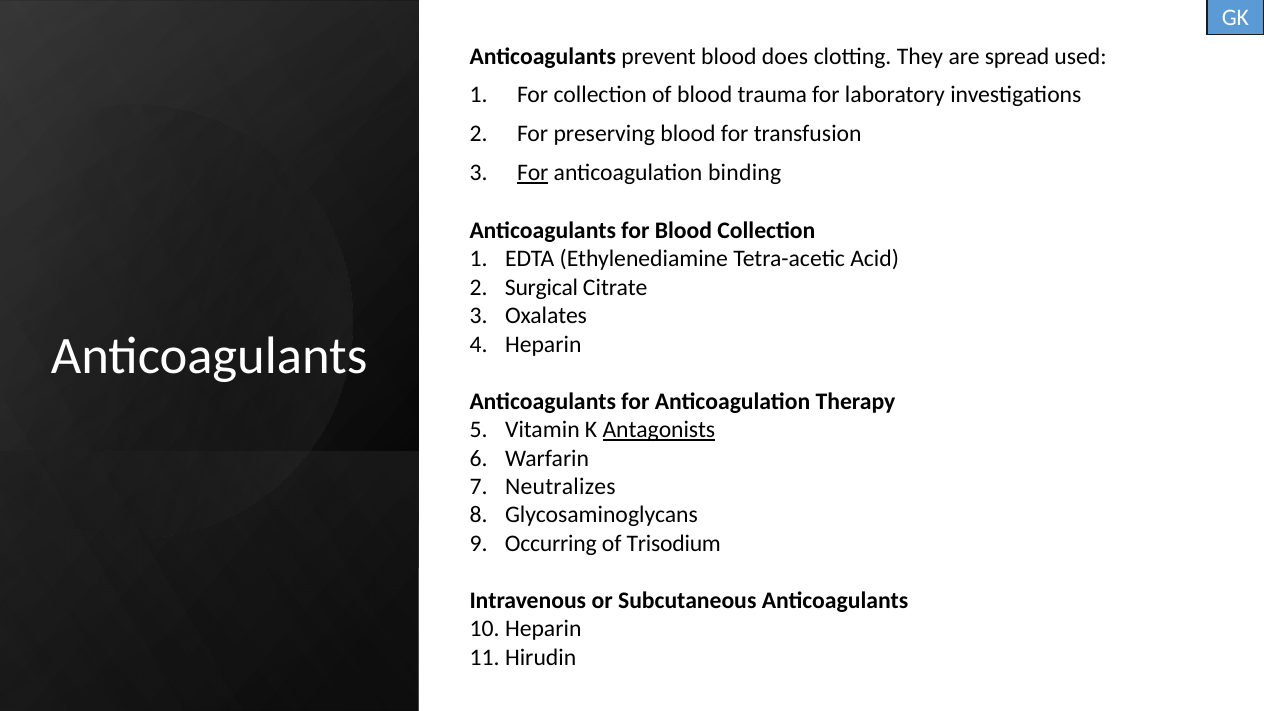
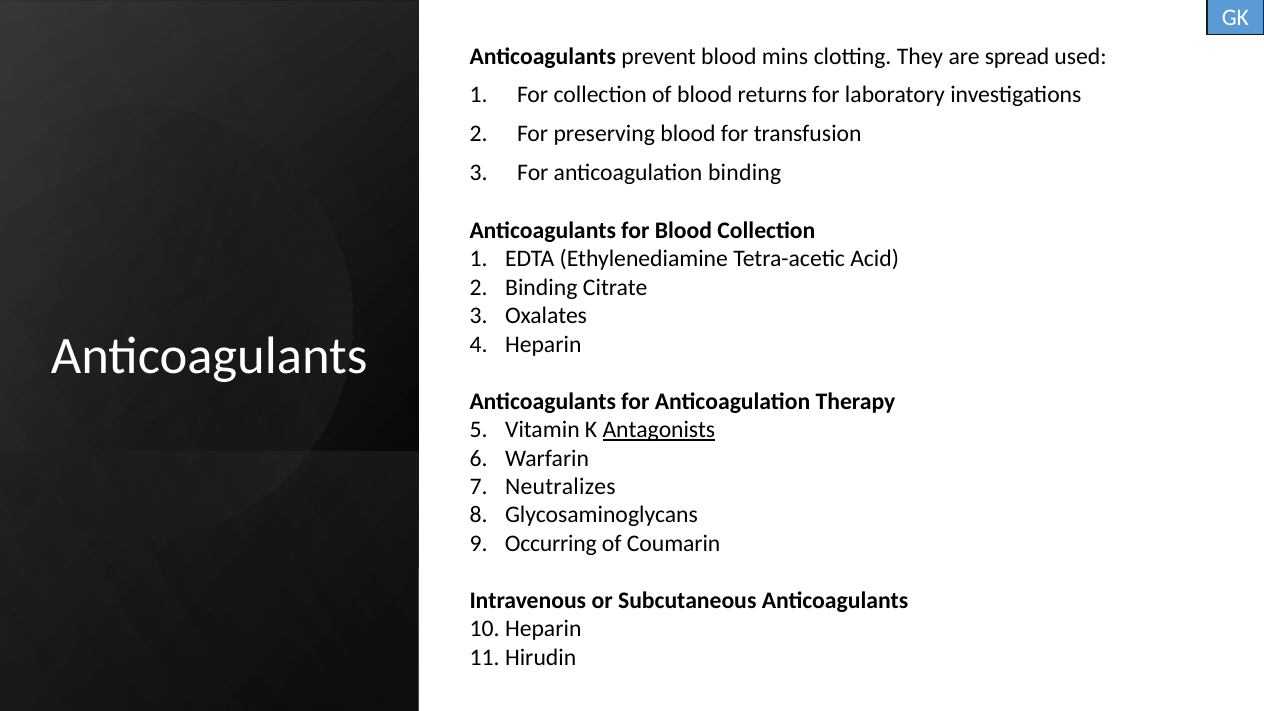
does: does -> mins
trauma: trauma -> returns
For at (533, 173) underline: present -> none
Surgical at (541, 288): Surgical -> Binding
Trisodium: Trisodium -> Coumarin
